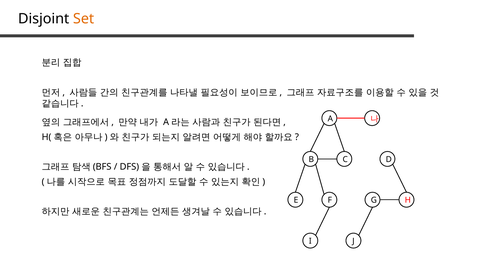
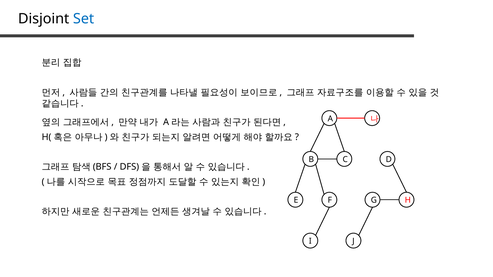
Set colour: orange -> blue
